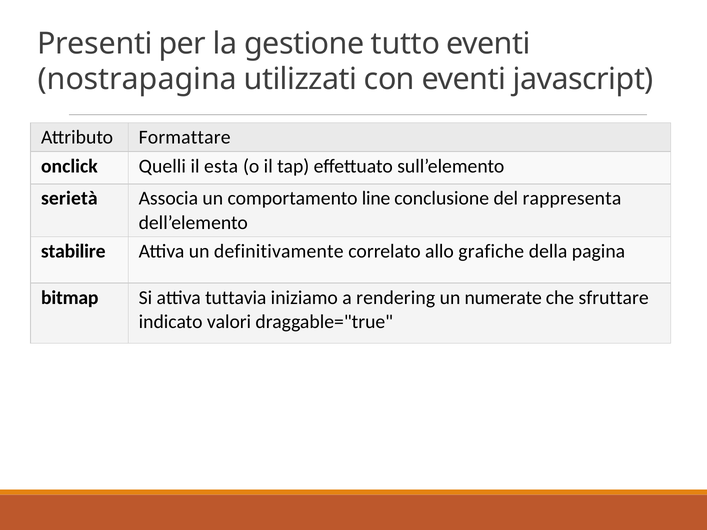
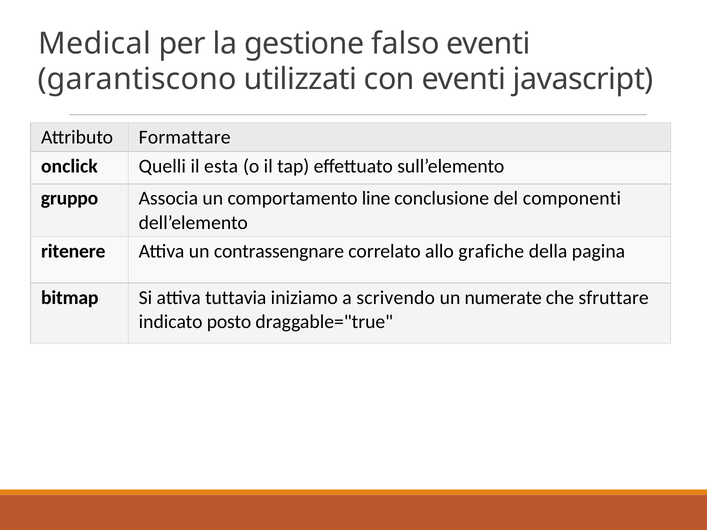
Presenti: Presenti -> Medical
tutto: tutto -> falso
nostrapagina: nostrapagina -> garantiscono
serietà: serietà -> gruppo
rappresenta: rappresenta -> componenti
stabilire: stabilire -> ritenere
definitivamente: definitivamente -> contrassengnare
rendering: rendering -> scrivendo
valori: valori -> posto
